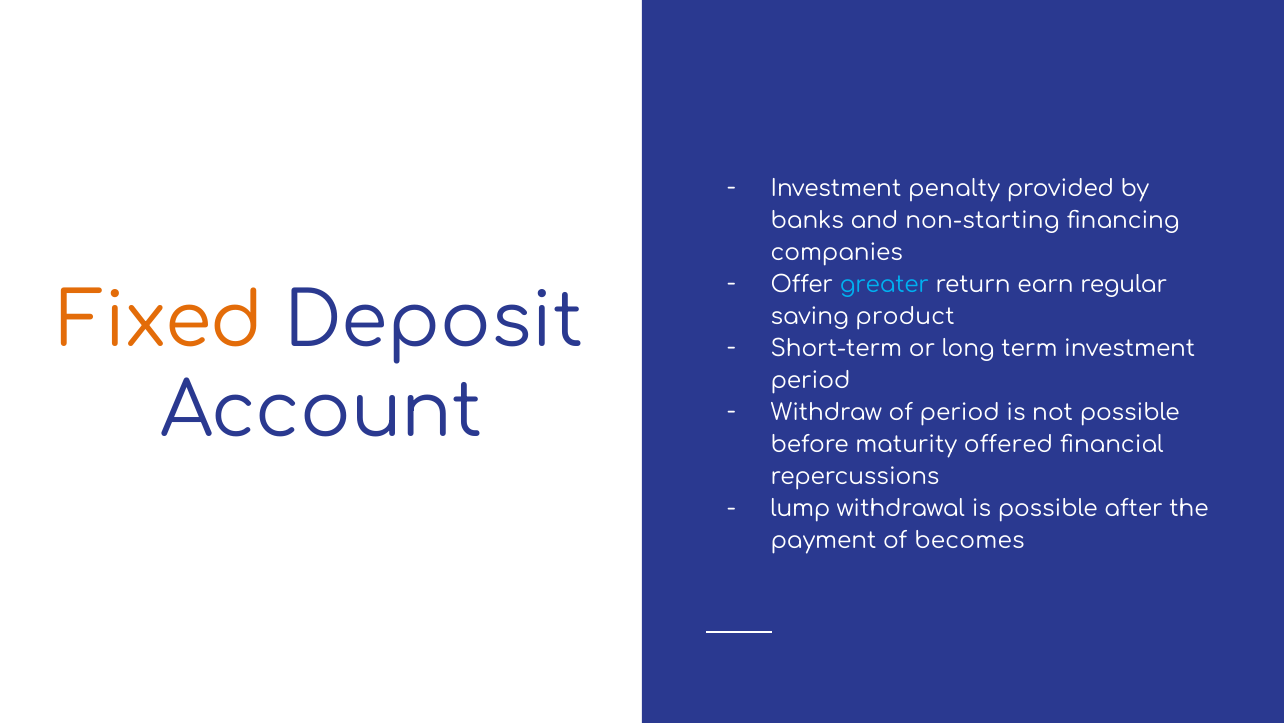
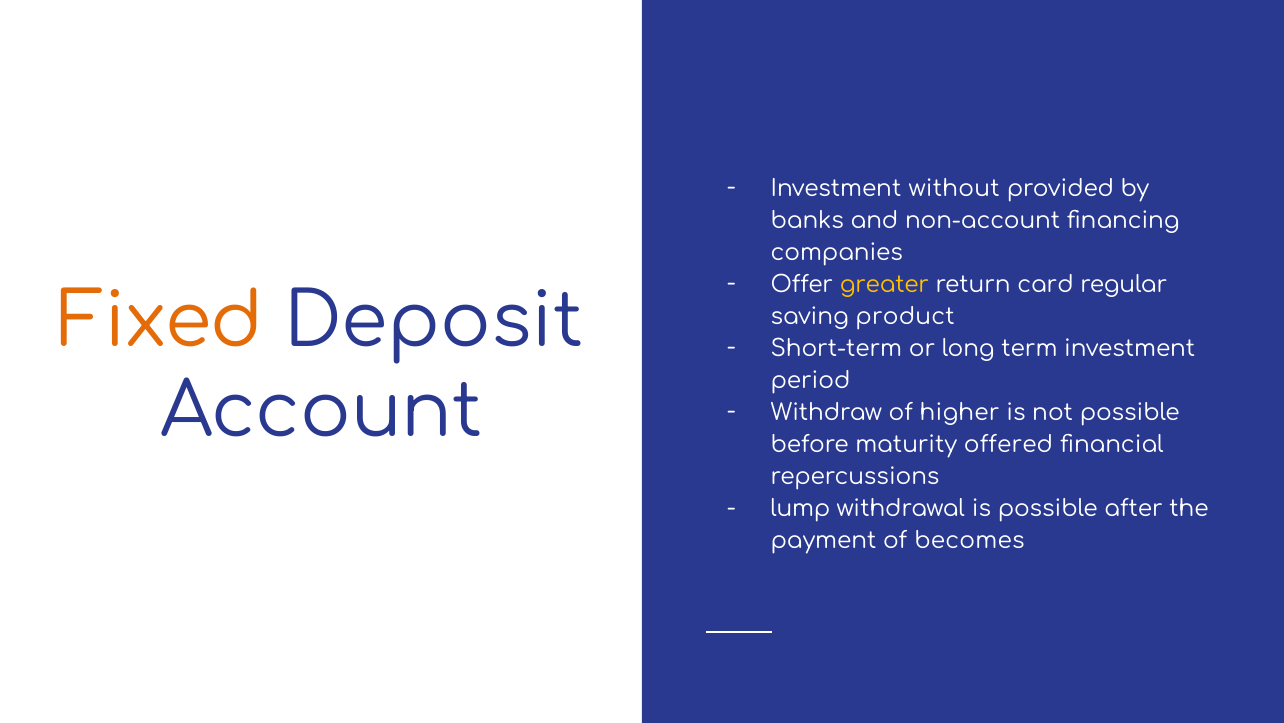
penalty: penalty -> without
non-starting: non-starting -> non-account
greater colour: light blue -> yellow
earn: earn -> card
of period: period -> higher
